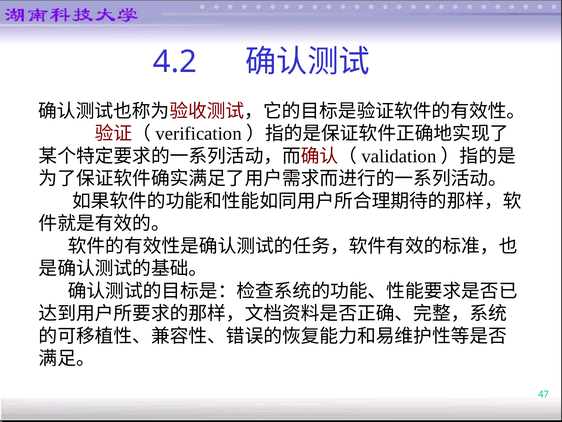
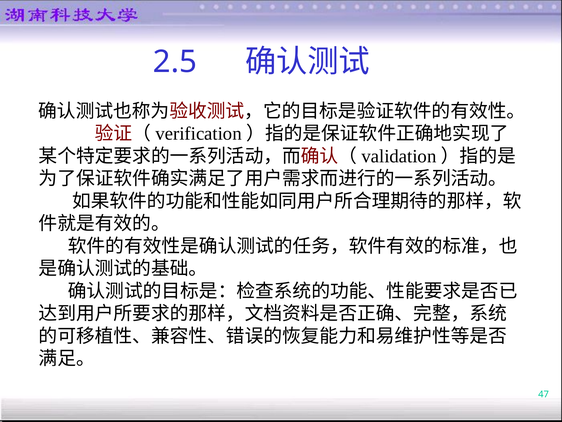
4.2: 4.2 -> 2.5
